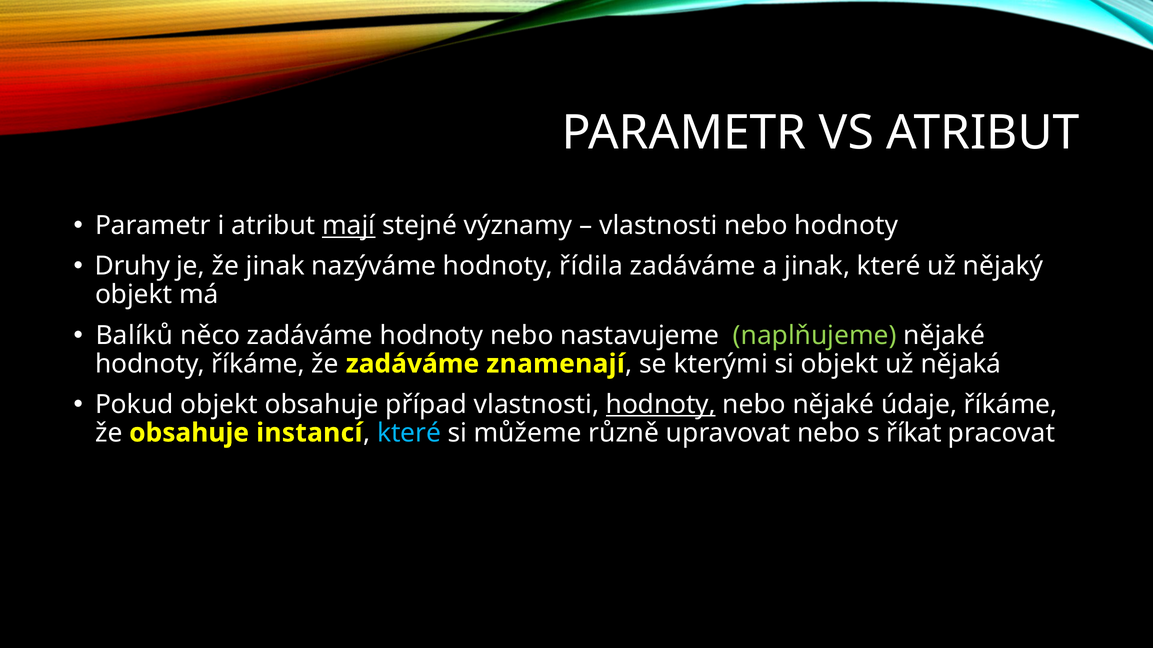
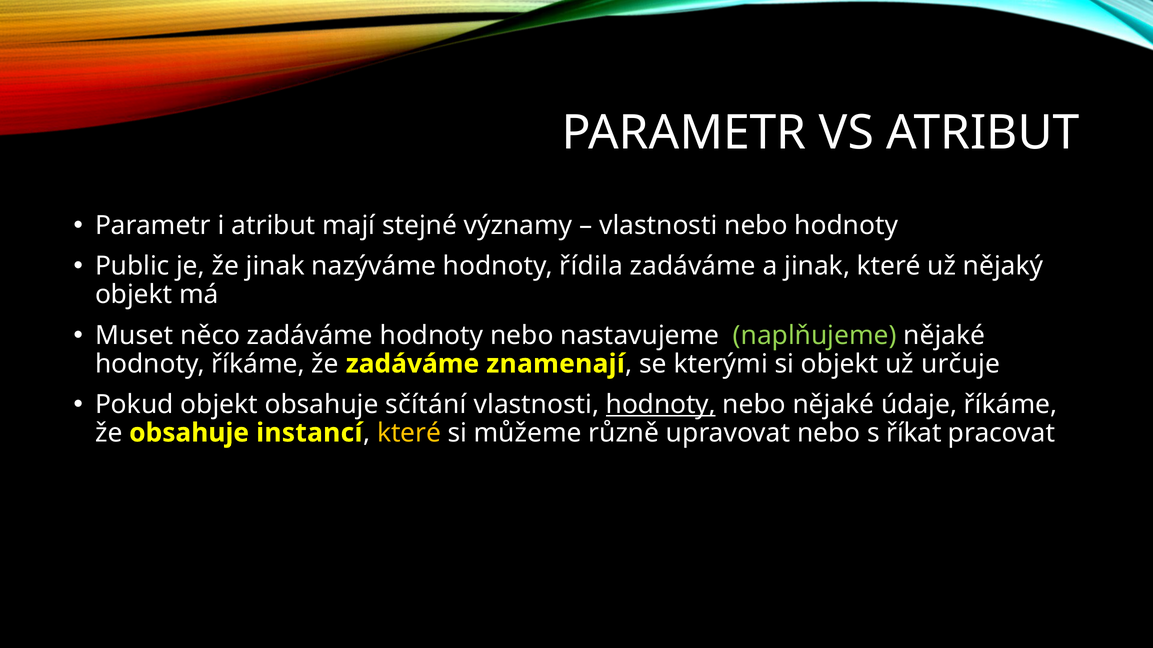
mají underline: present -> none
Druhy: Druhy -> Public
Balíků: Balíků -> Muset
nějaká: nějaká -> určuje
případ: případ -> sčítání
které at (409, 433) colour: light blue -> yellow
